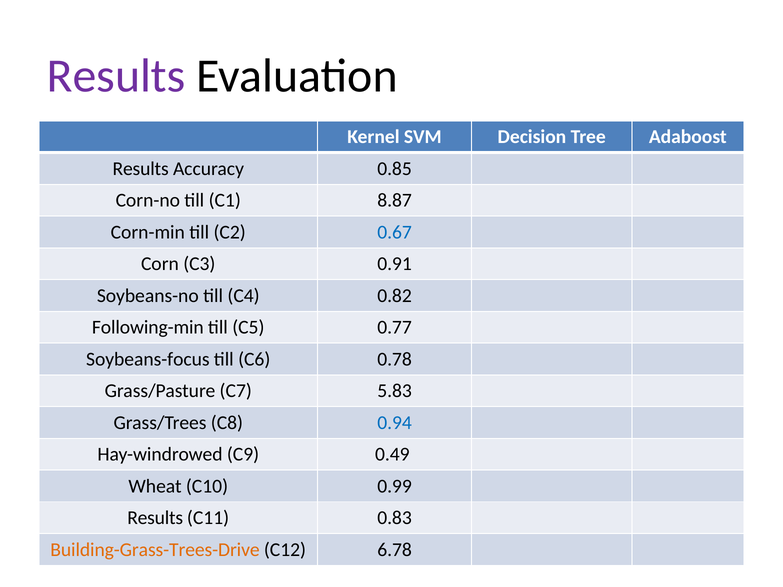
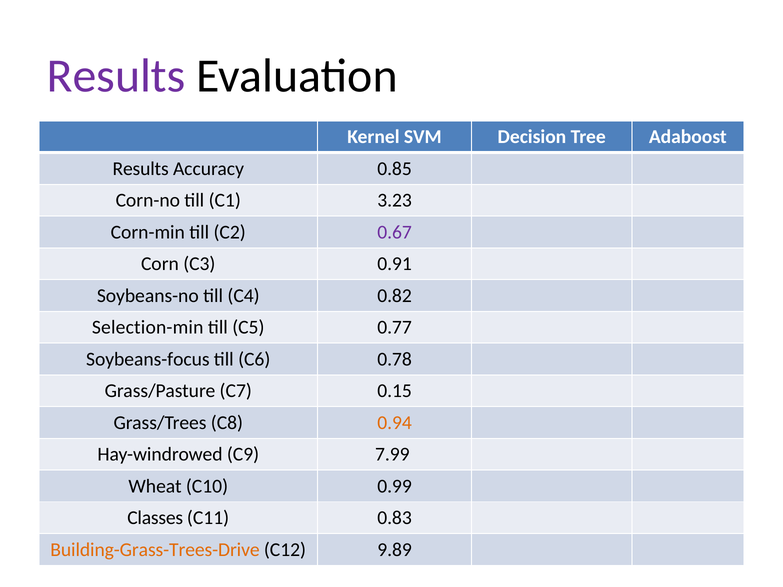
8.87: 8.87 -> 3.23
0.67 colour: blue -> purple
Following-min: Following-min -> Selection-min
5.83: 5.83 -> 0.15
0.94 colour: blue -> orange
0.49: 0.49 -> 7.99
Results at (155, 518): Results -> Classes
6.78: 6.78 -> 9.89
